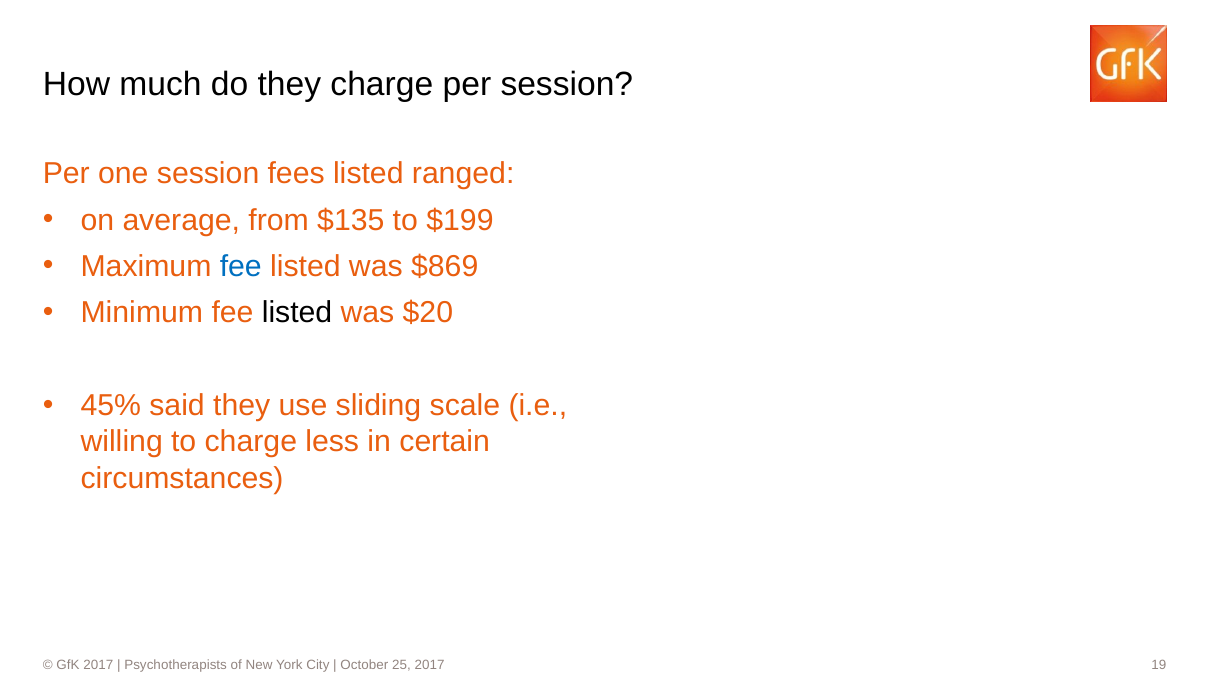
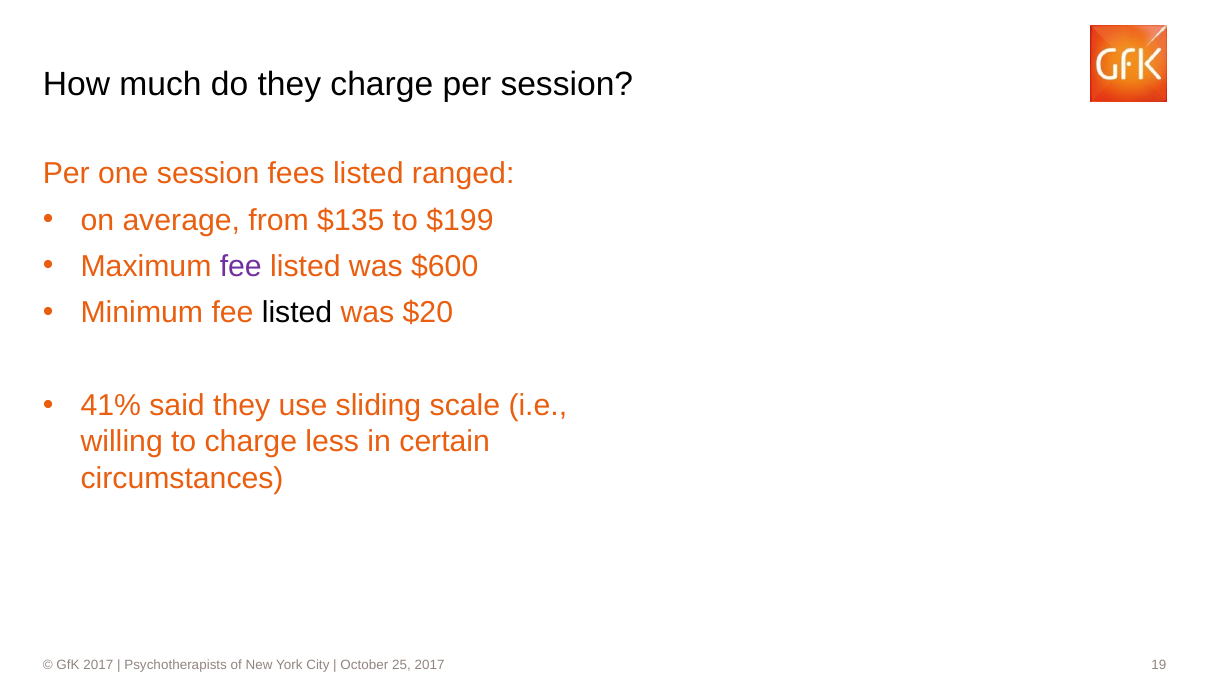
fee at (241, 267) colour: blue -> purple
$869: $869 -> $600
45%: 45% -> 41%
